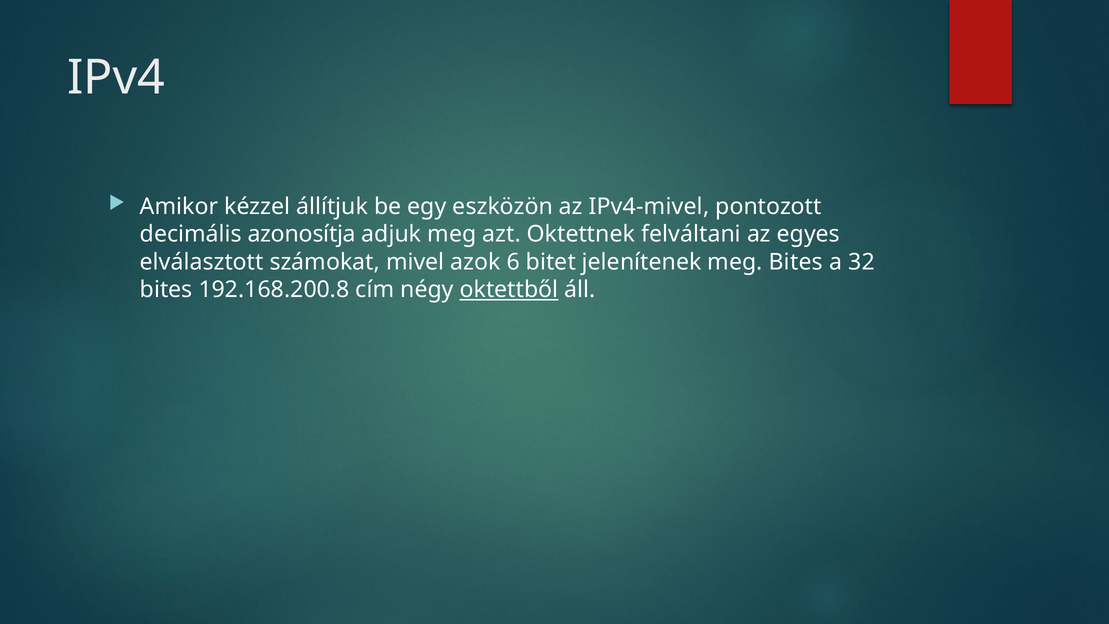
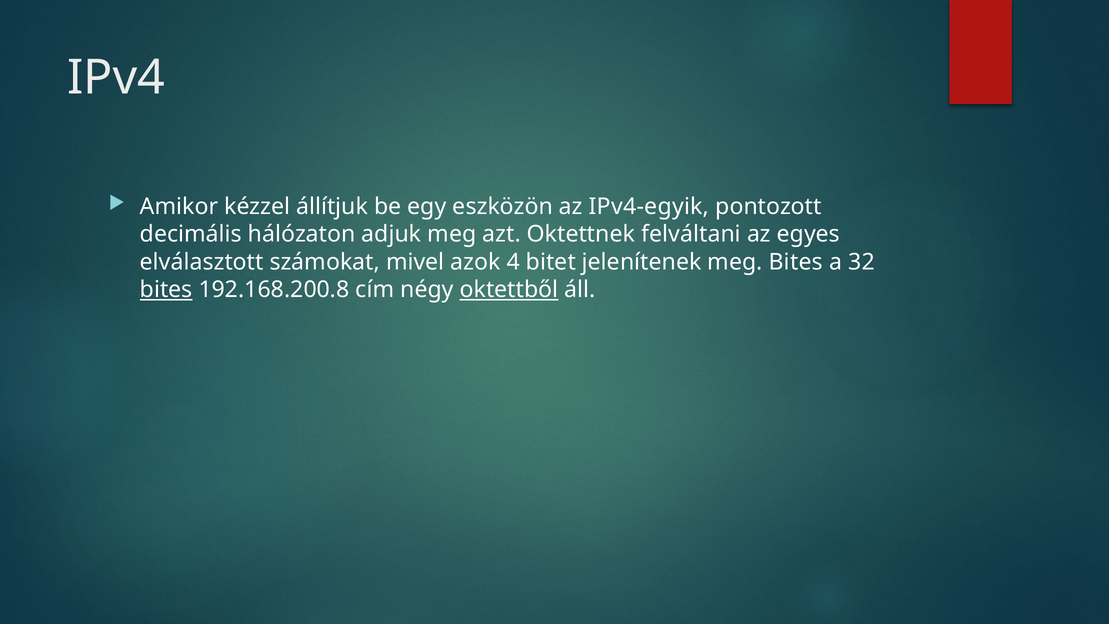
IPv4-mivel: IPv4-mivel -> IPv4-egyik
azonosítja: azonosítja -> hálózaton
6: 6 -> 4
bites at (166, 290) underline: none -> present
